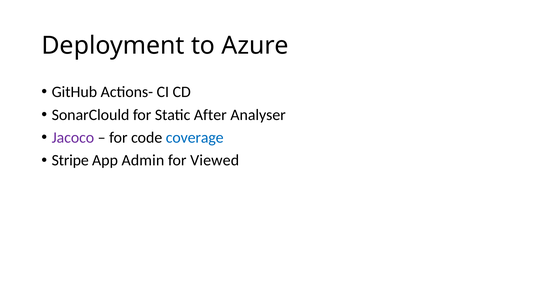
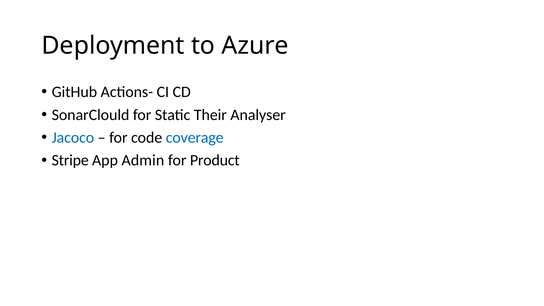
After: After -> Their
Jacoco colour: purple -> blue
Viewed: Viewed -> Product
